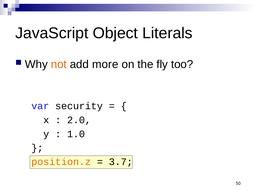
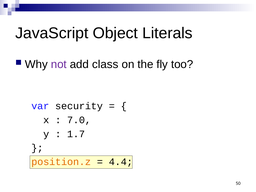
not colour: orange -> purple
more: more -> class
2.0: 2.0 -> 7.0
1.0: 1.0 -> 1.7
3.7: 3.7 -> 4.4
